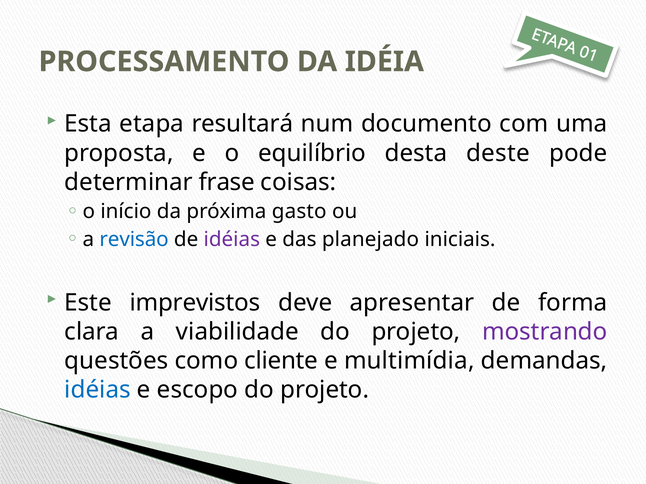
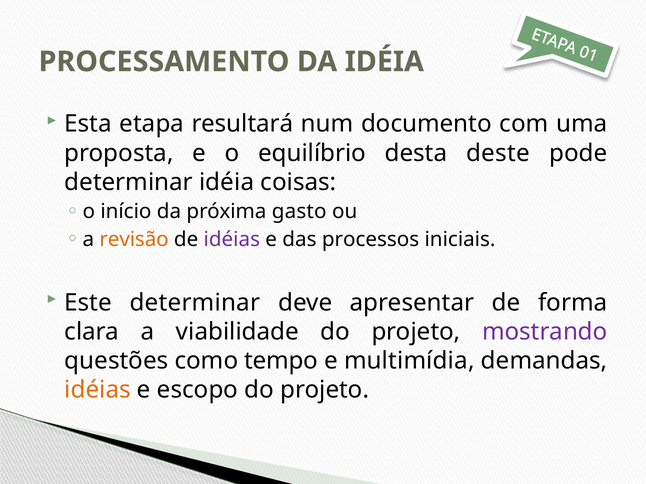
determinar frase: frase -> idéia
revisão colour: blue -> orange
planejado: planejado -> processos
Este imprevistos: imprevistos -> determinar
cliente: cliente -> tempo
idéias at (98, 390) colour: blue -> orange
